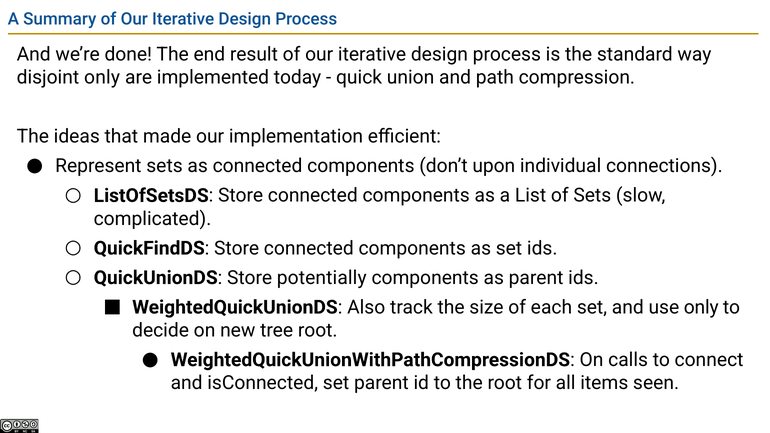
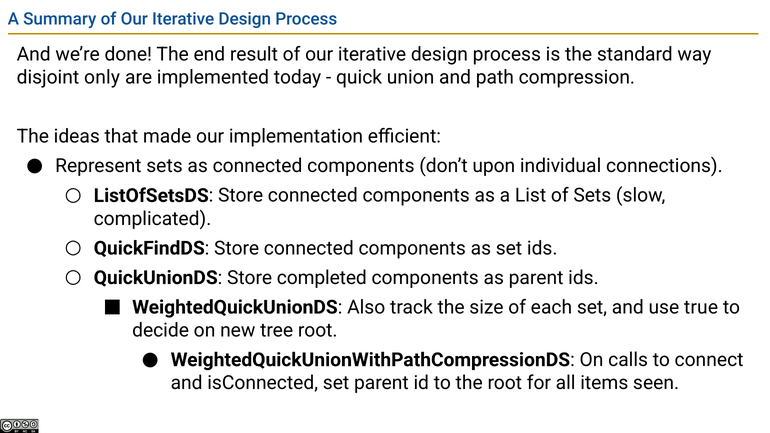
potentially: potentially -> completed
use only: only -> true
